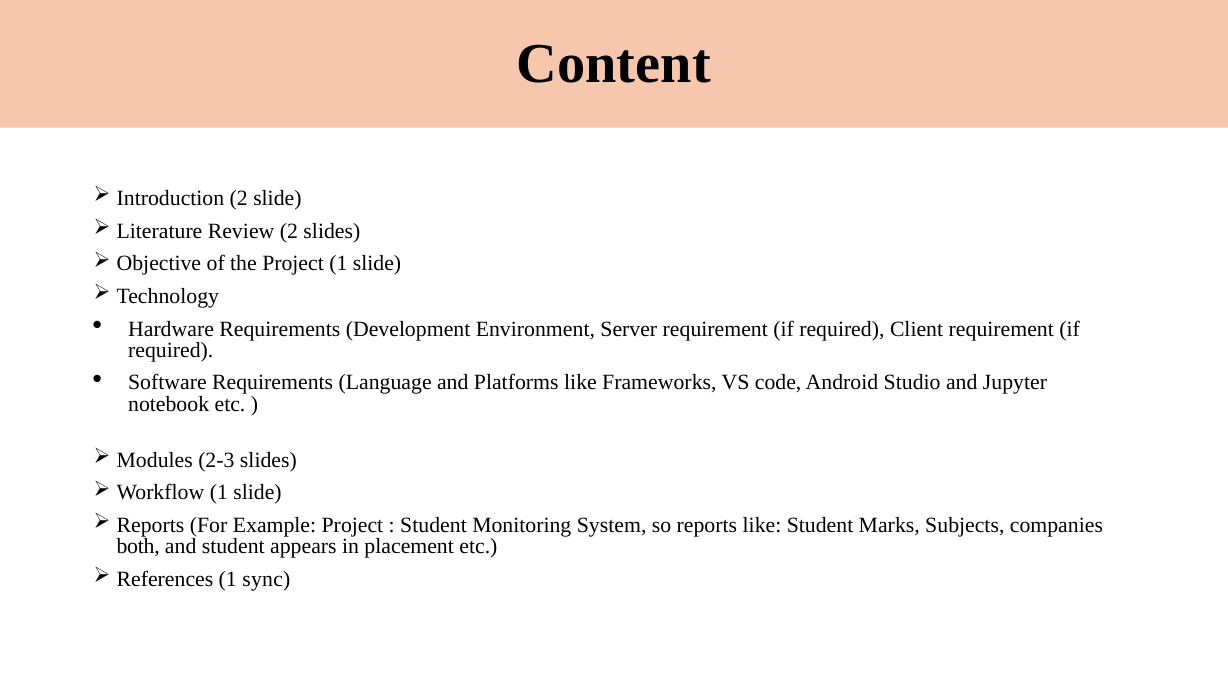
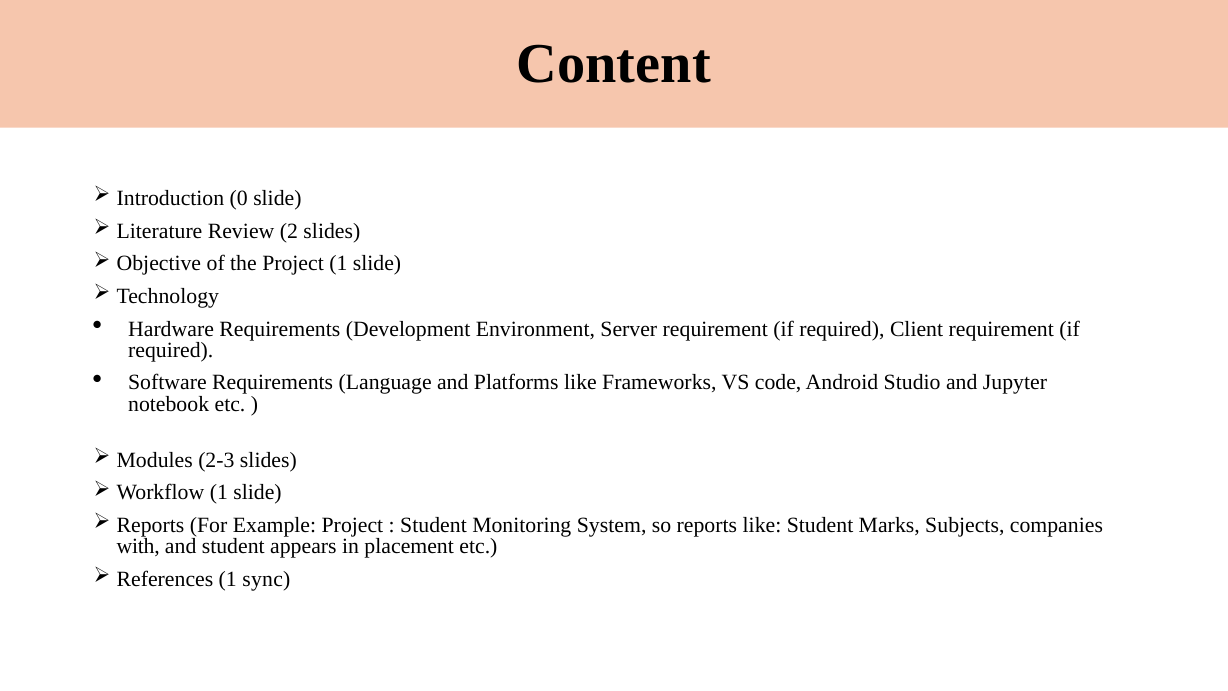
Introduction 2: 2 -> 0
both: both -> with
